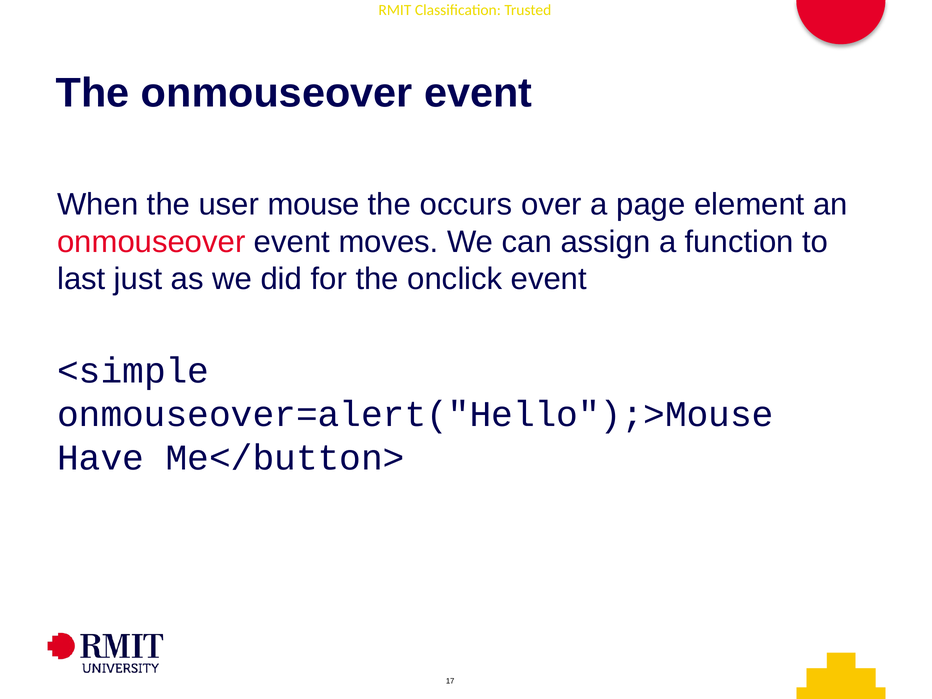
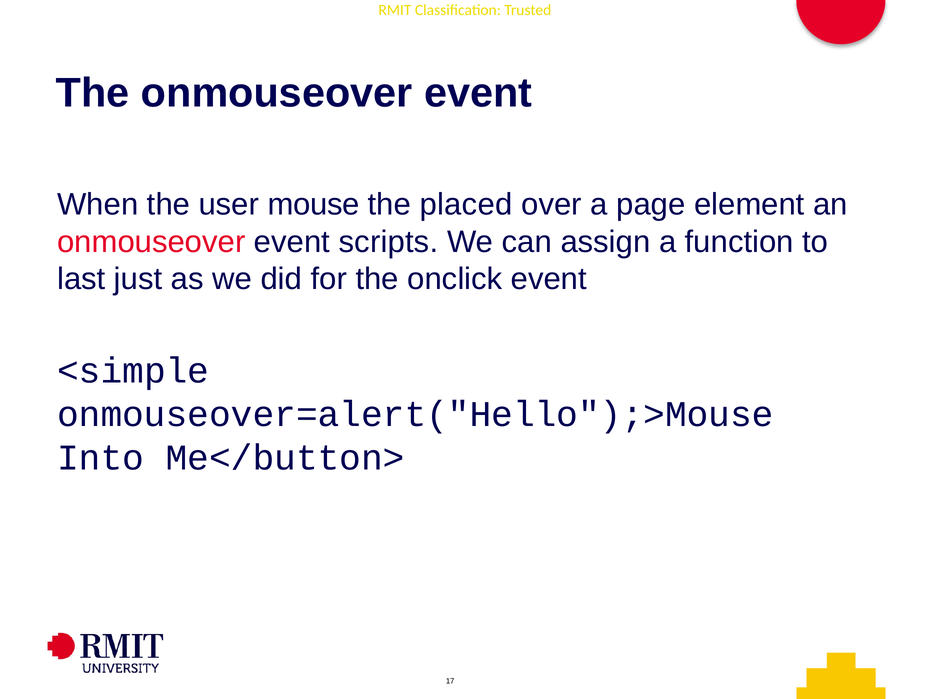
occurs: occurs -> placed
moves: moves -> scripts
Have: Have -> Into
